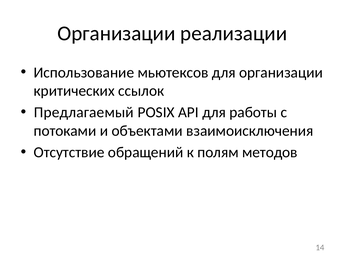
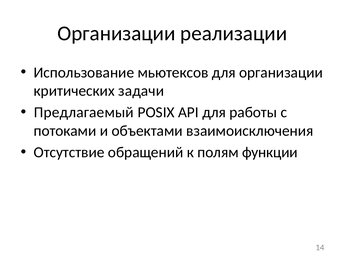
ссылок: ссылок -> задачи
методов: методов -> функции
